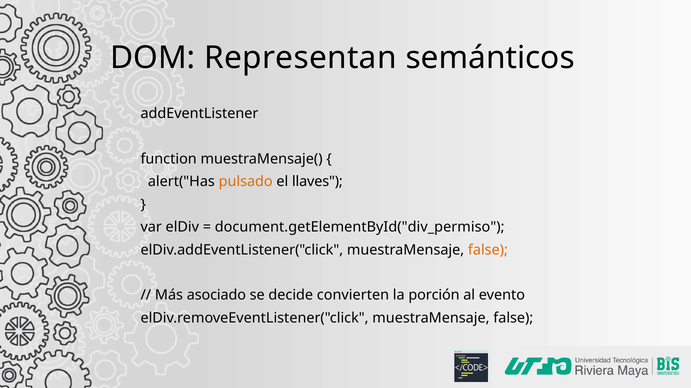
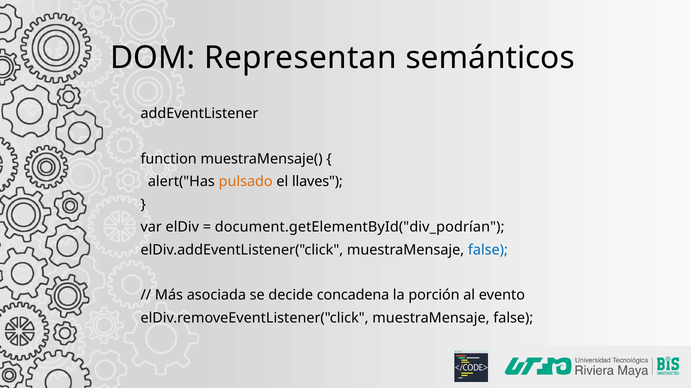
document.getElementById("div_permiso: document.getElementById("div_permiso -> document.getElementById("div_podrían
false at (488, 250) colour: orange -> blue
asociado: asociado -> asociada
convierten: convierten -> concadena
